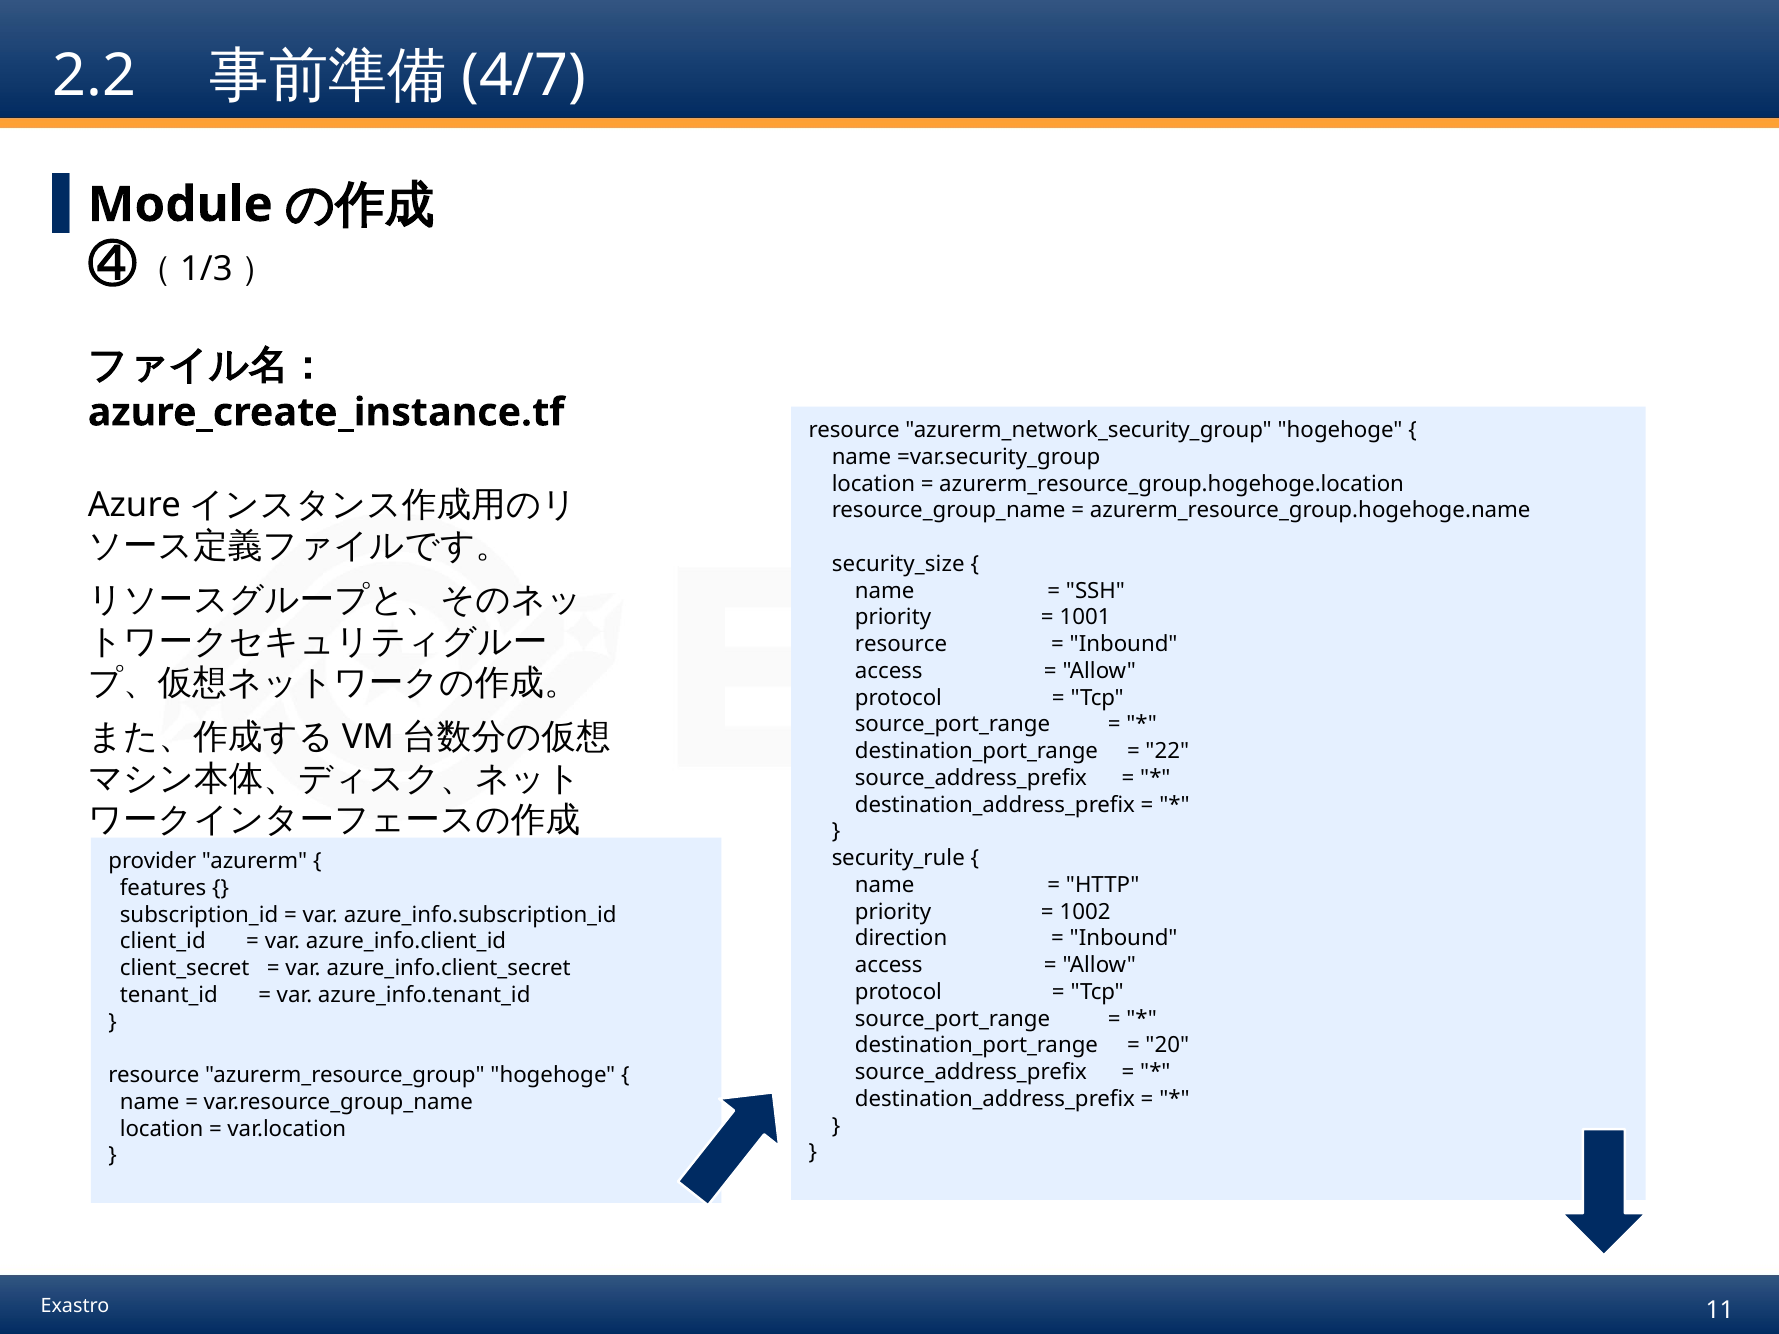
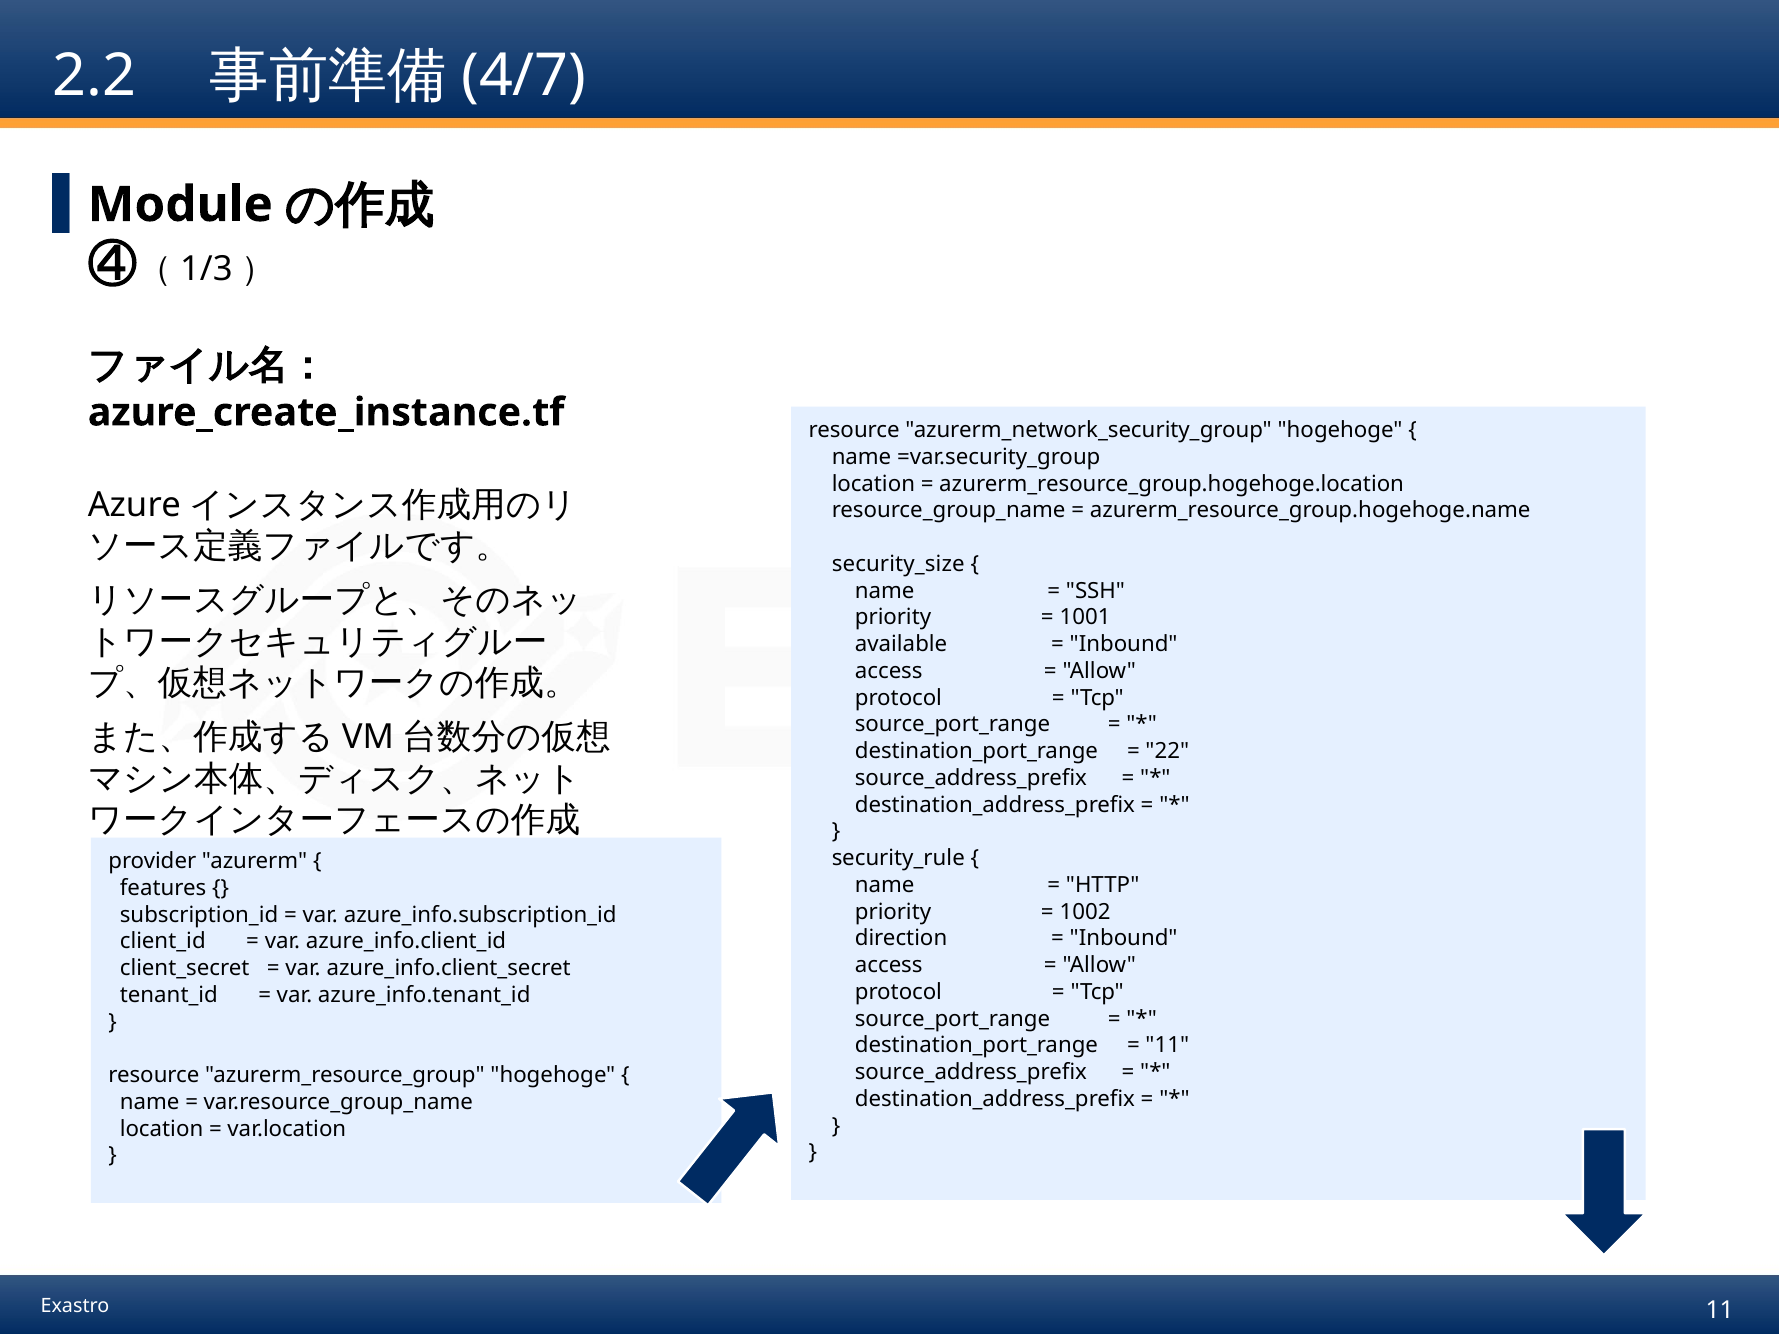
resource at (901, 645): resource -> available
20 at (1167, 1046): 20 -> 11
